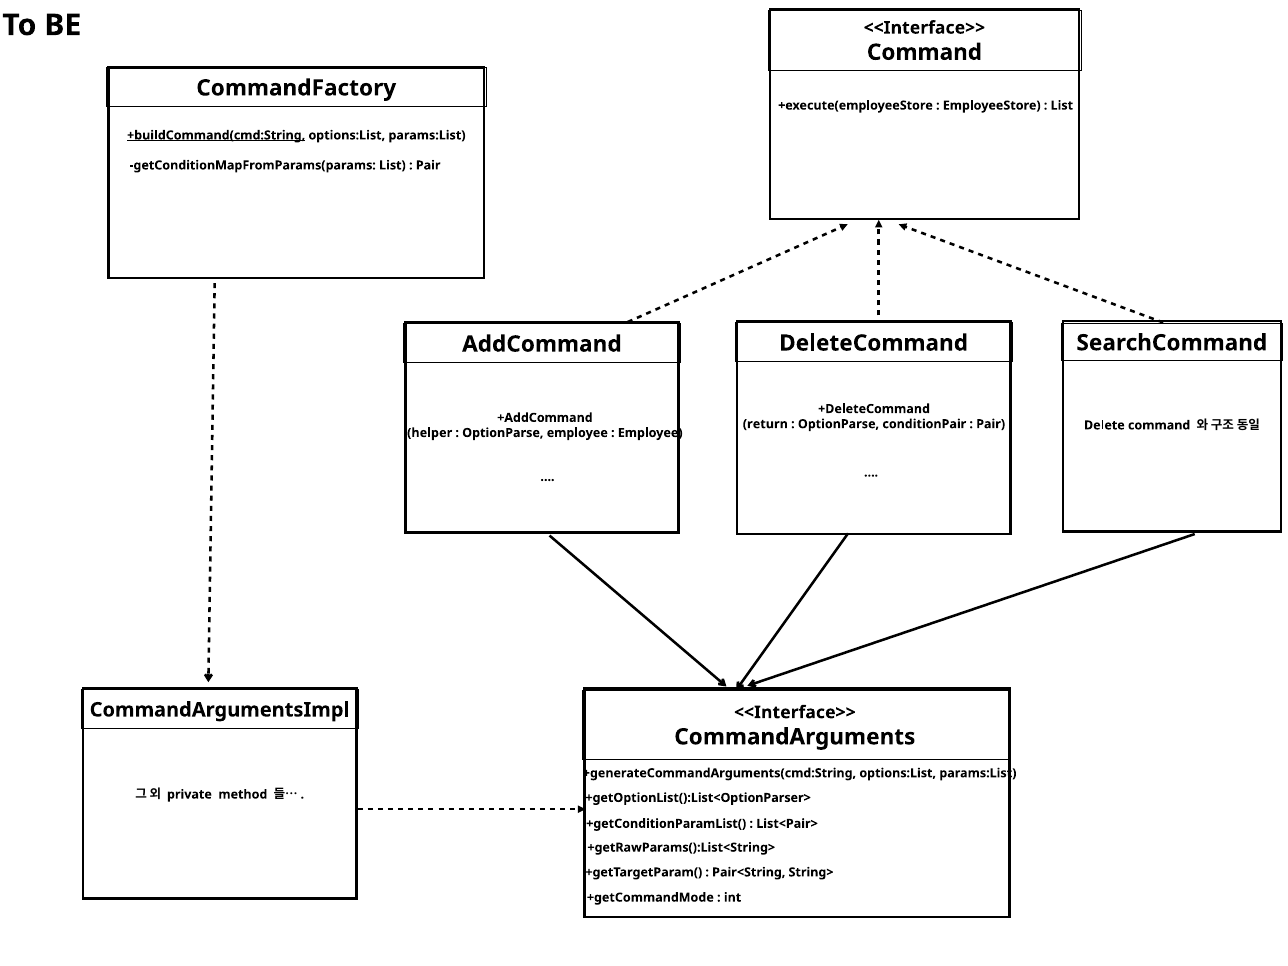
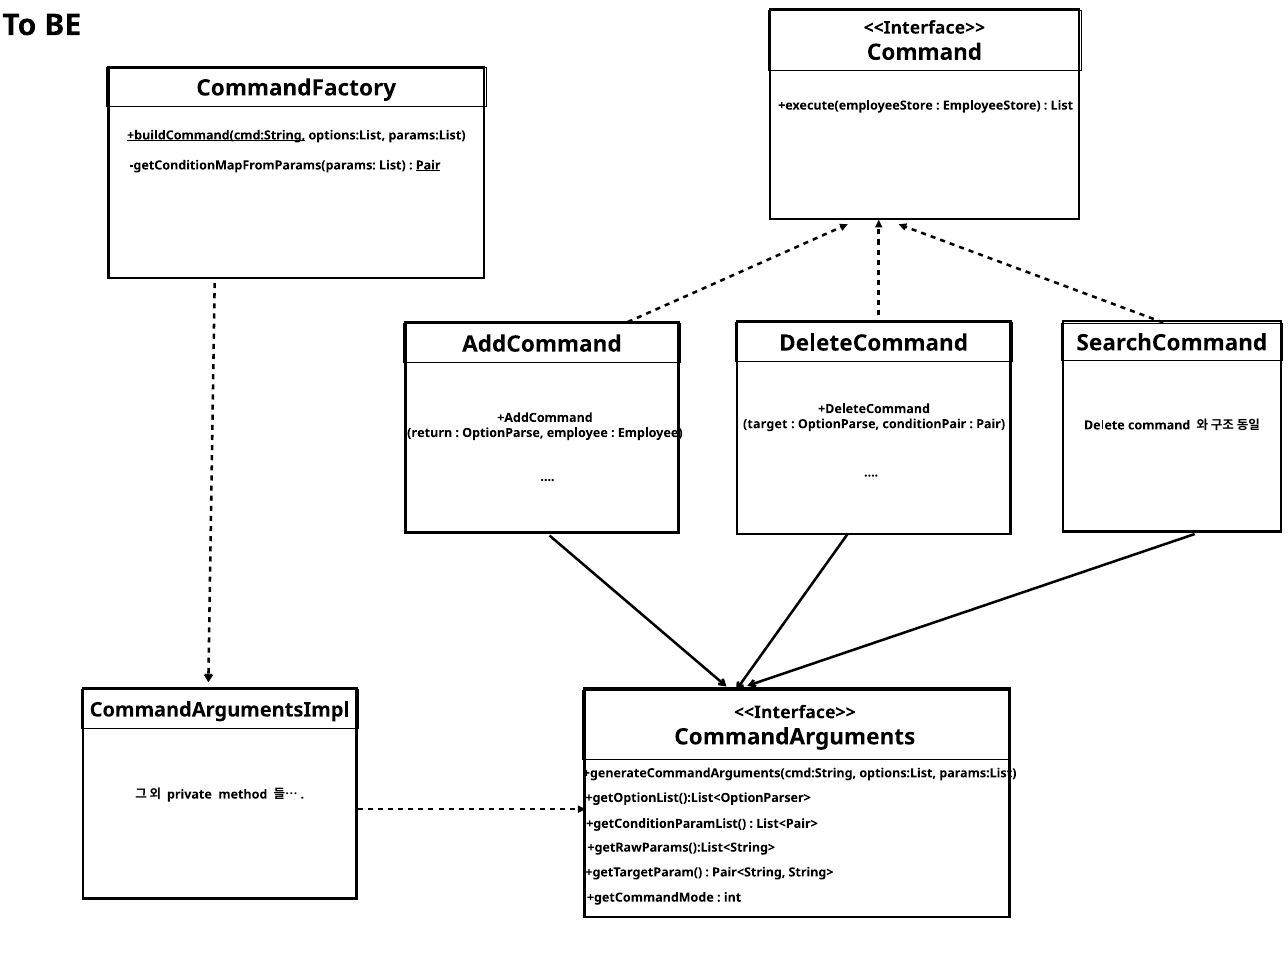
Pair at (428, 165) underline: none -> present
return: return -> target
helper: helper -> return
